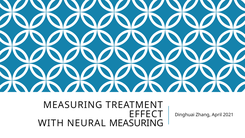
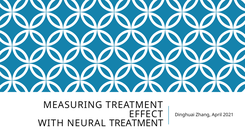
NEURAL MEASURING: MEASURING -> TREATMENT
